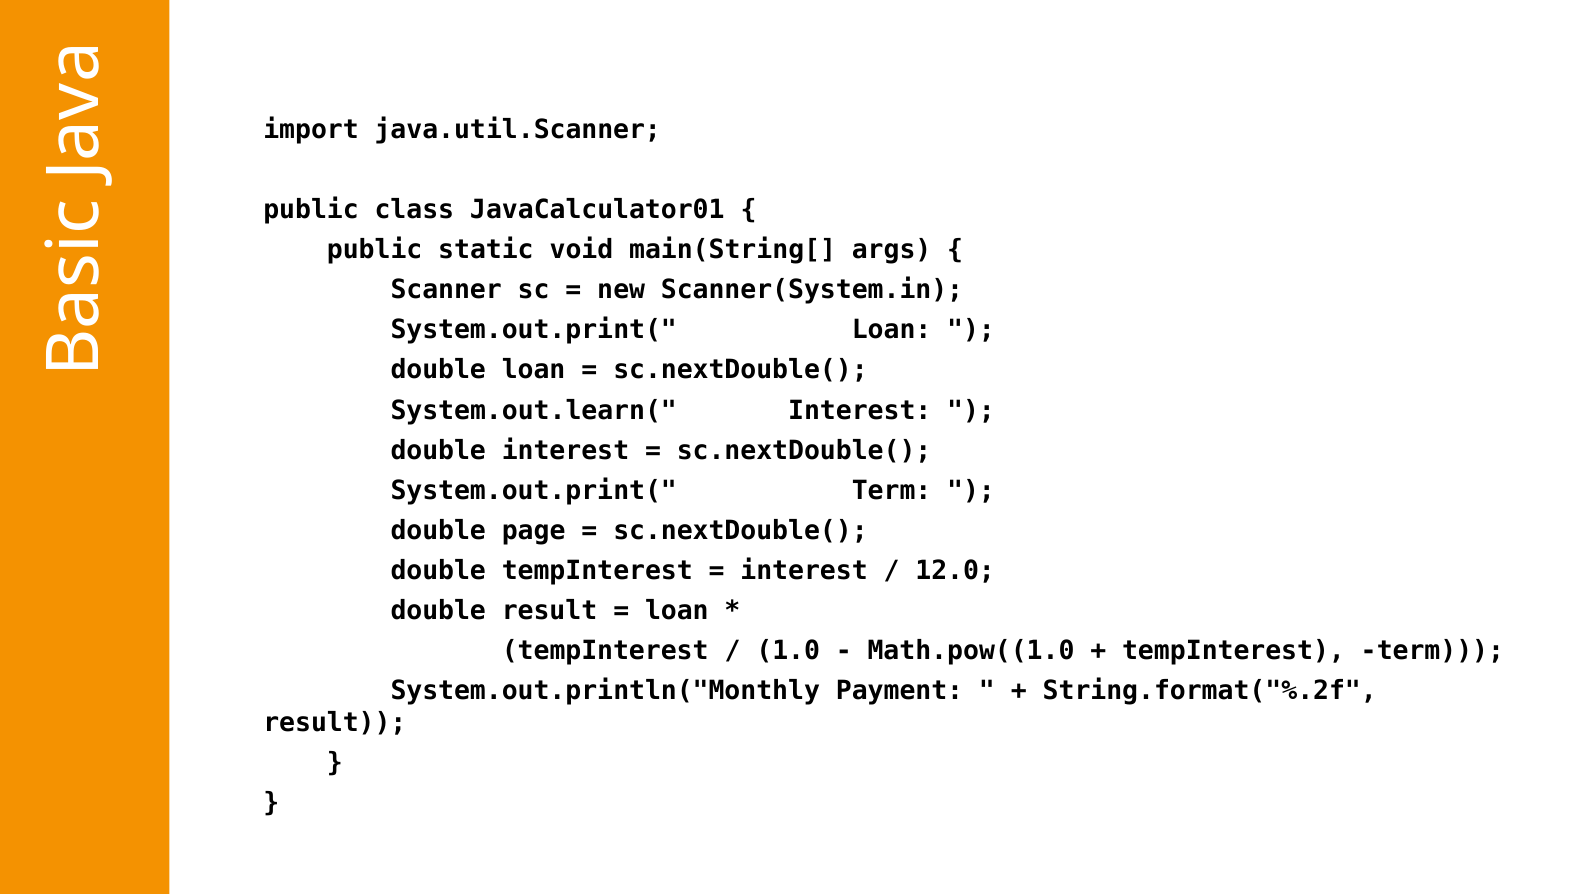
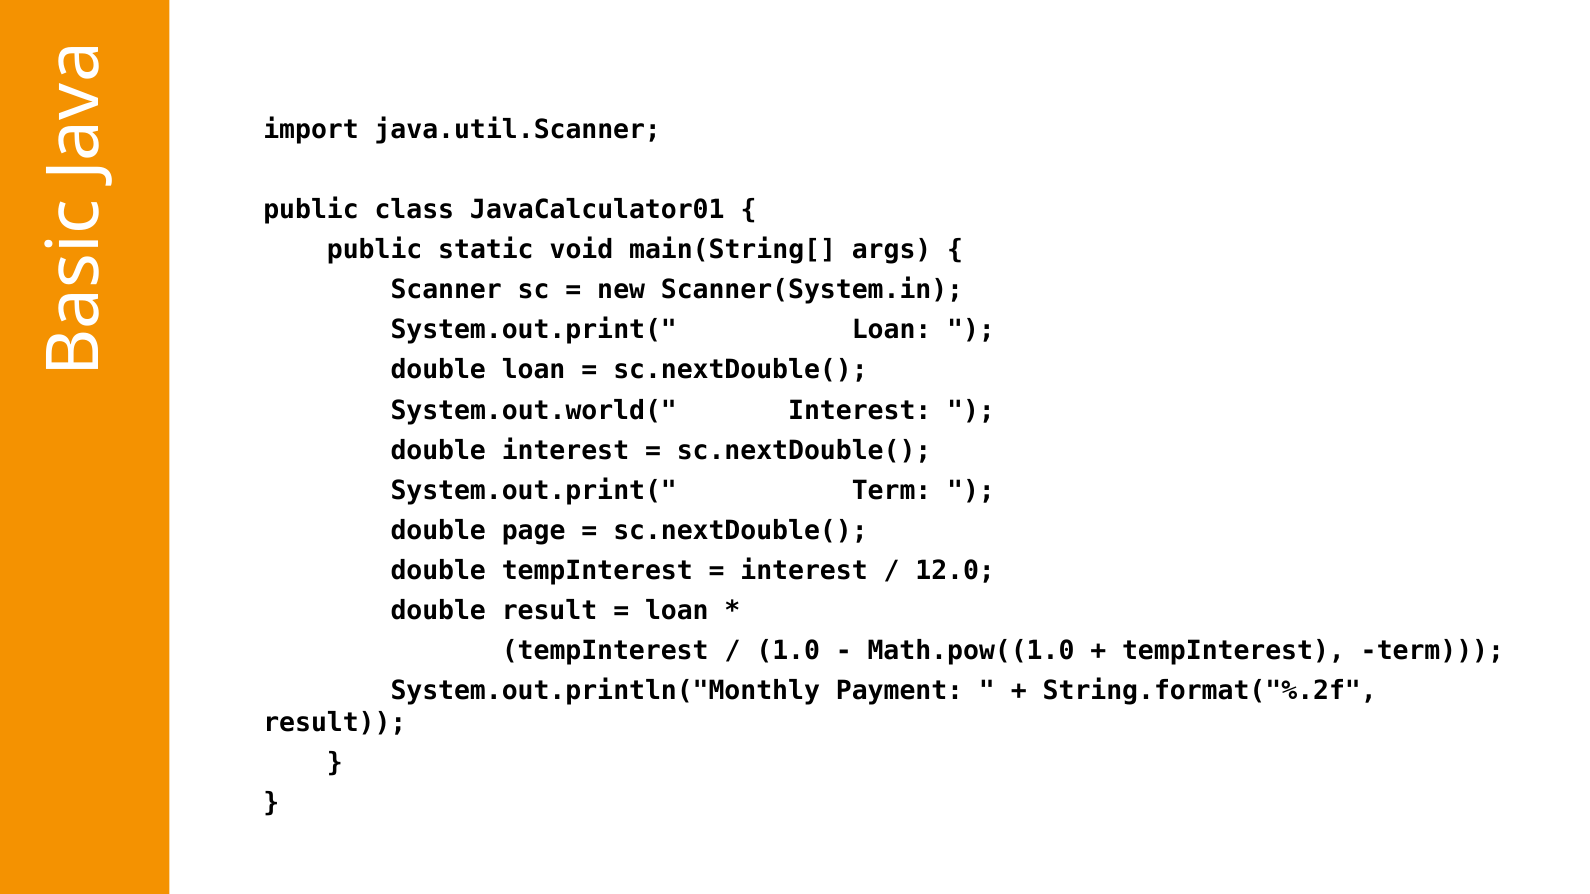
System.out.learn(: System.out.learn( -> System.out.world(
